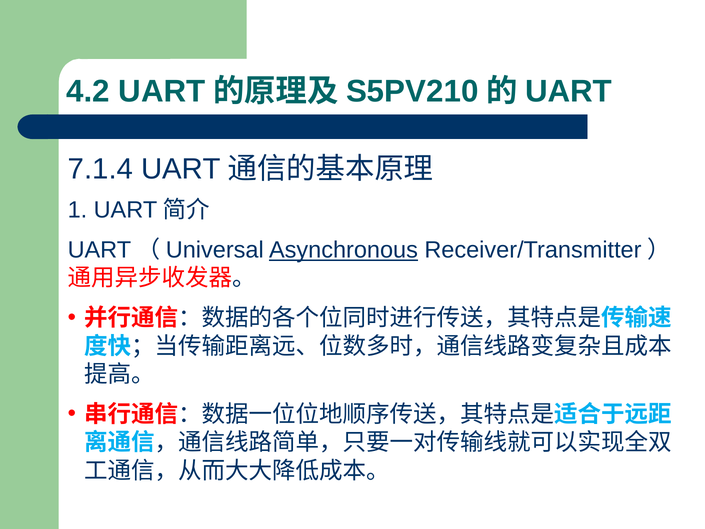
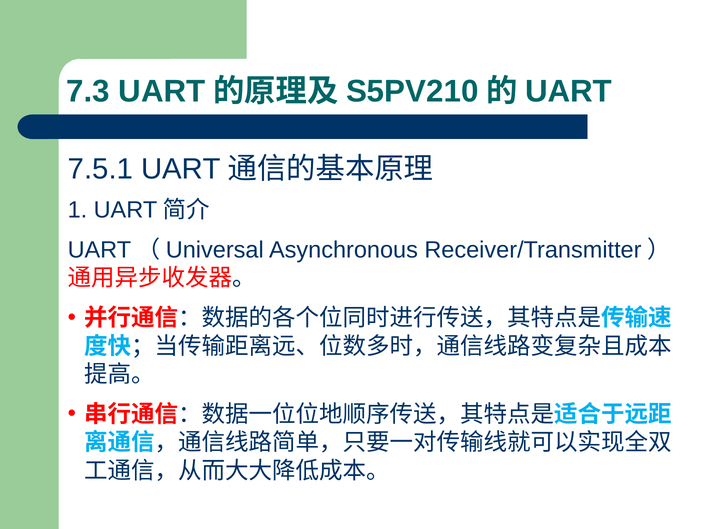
4.2: 4.2 -> 7.3
7.1.4: 7.1.4 -> 7.5.1
Asynchronous underline: present -> none
